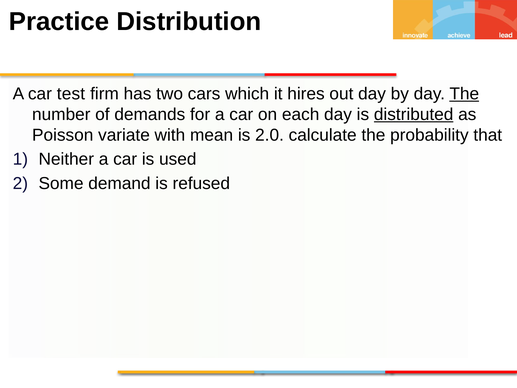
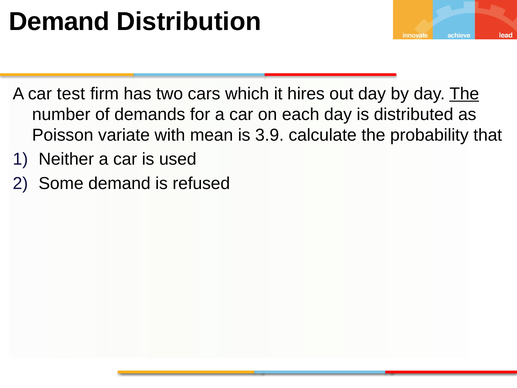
Practice at (59, 21): Practice -> Demand
distributed underline: present -> none
2.0: 2.0 -> 3.9
